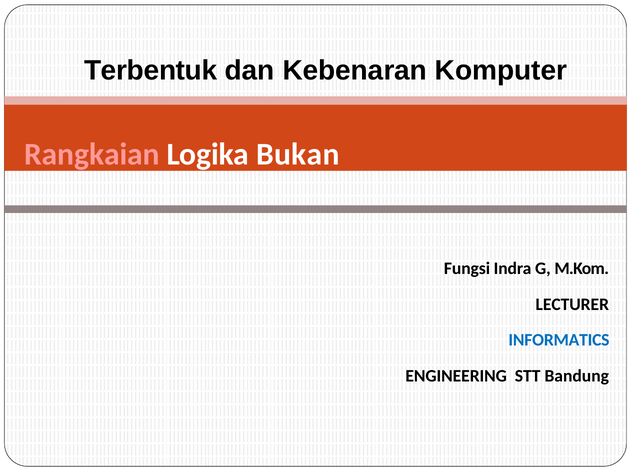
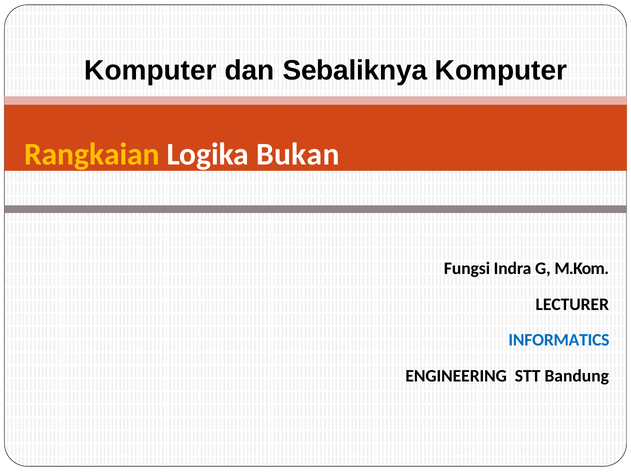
Terbentuk at (151, 71): Terbentuk -> Komputer
Kebenaran: Kebenaran -> Sebaliknya
Rangkaian colour: pink -> yellow
